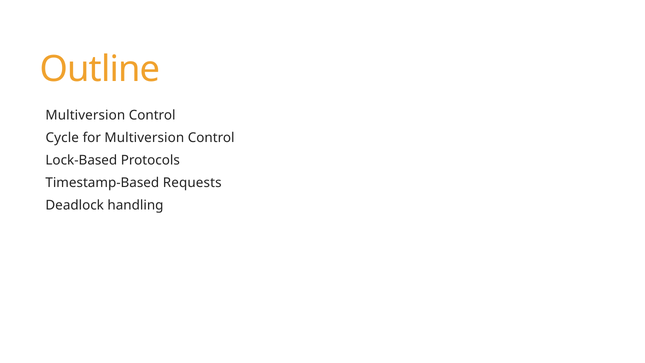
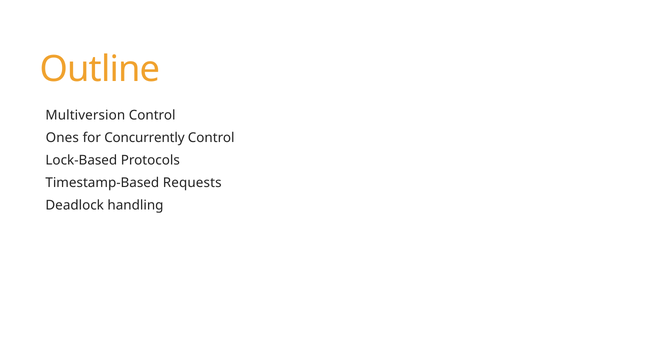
Cycle: Cycle -> Ones
for Multiversion: Multiversion -> Concurrently
